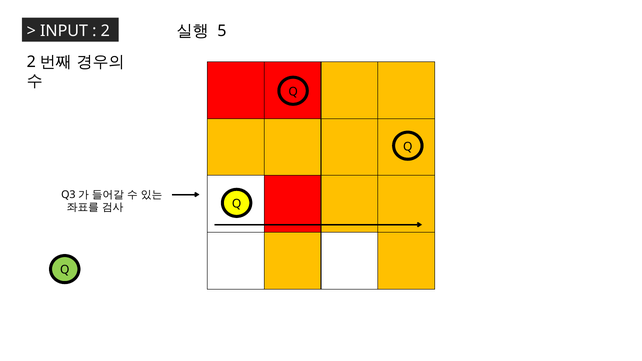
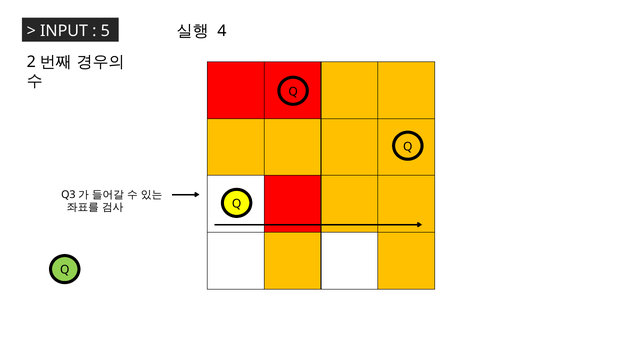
5: 5 -> 4
2 at (105, 31): 2 -> 5
